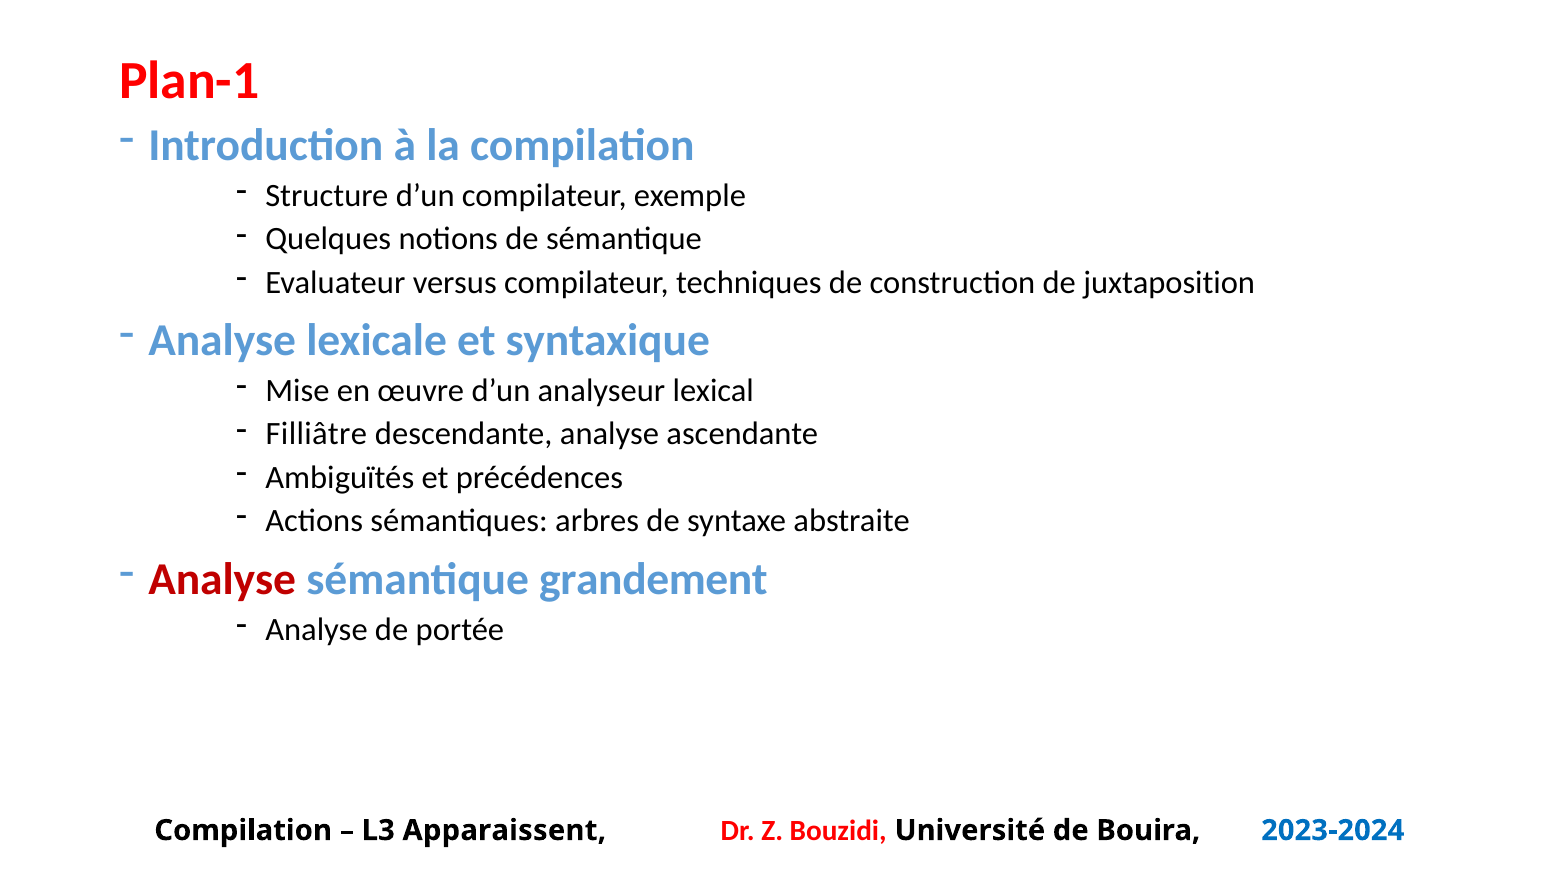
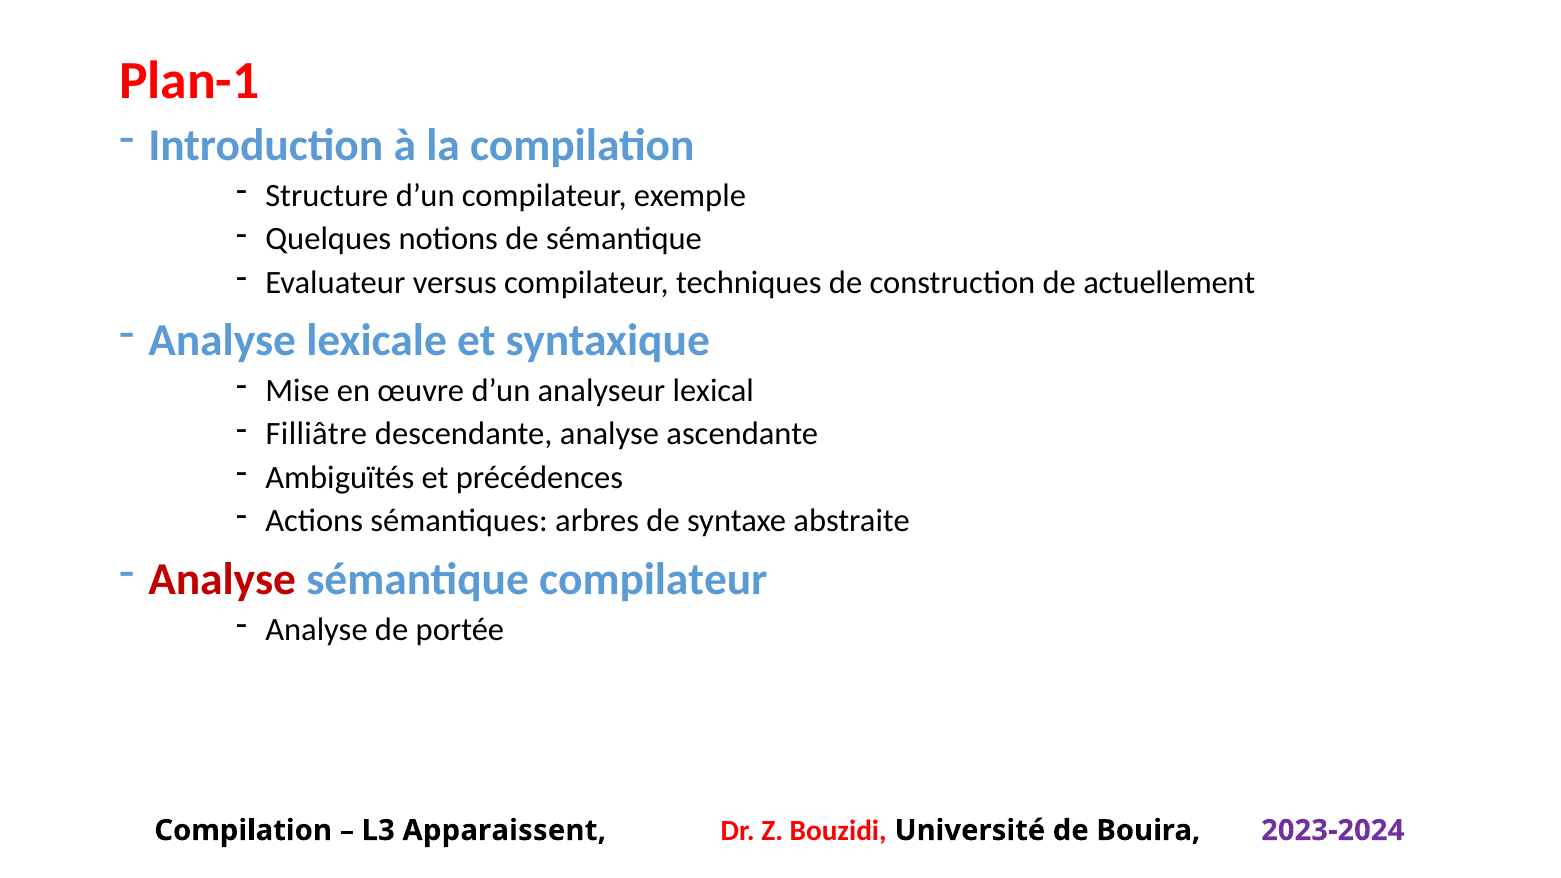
juxtaposition: juxtaposition -> actuellement
sémantique grandement: grandement -> compilateur
2023-2024 colour: blue -> purple
